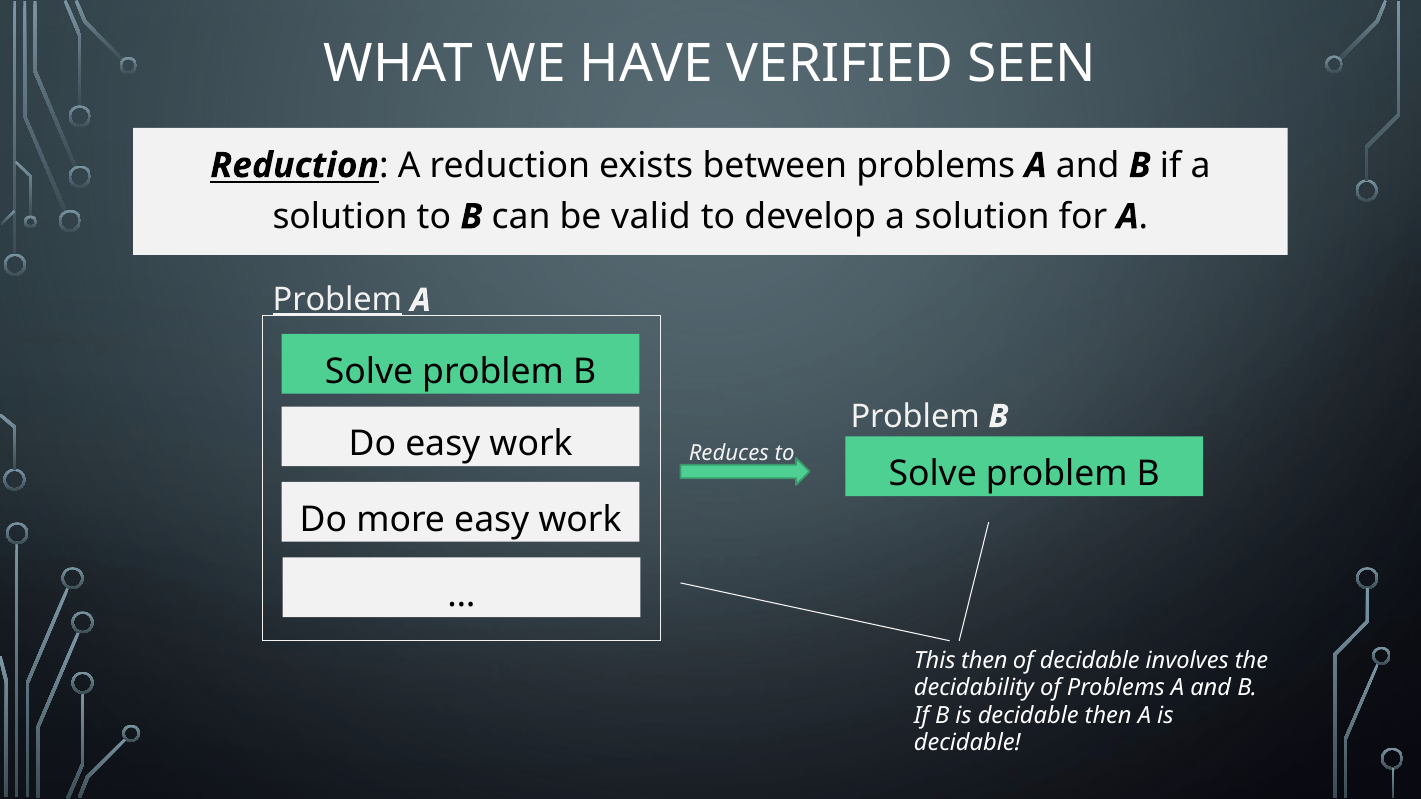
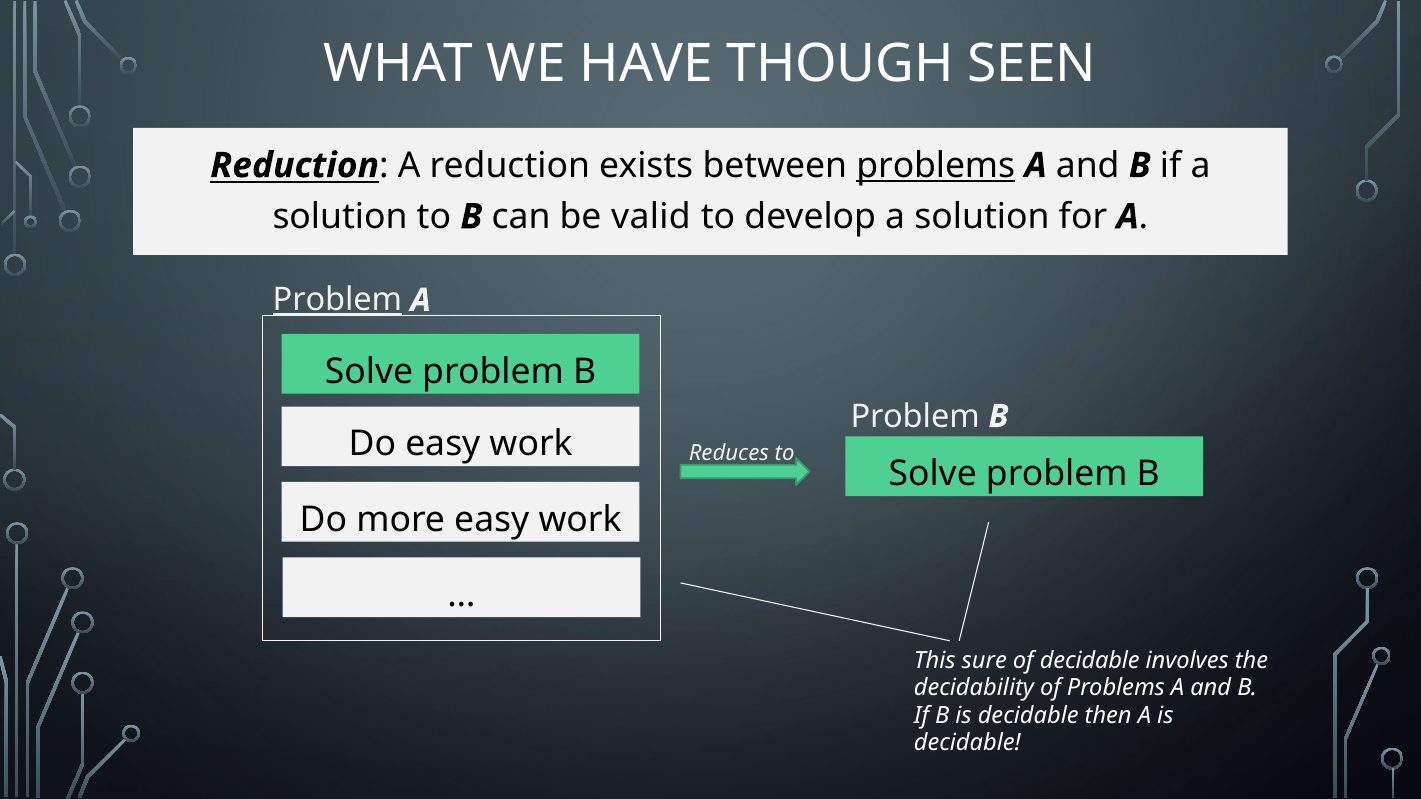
VERIFIED: VERIFIED -> THOUGH
problems at (936, 166) underline: none -> present
This then: then -> sure
